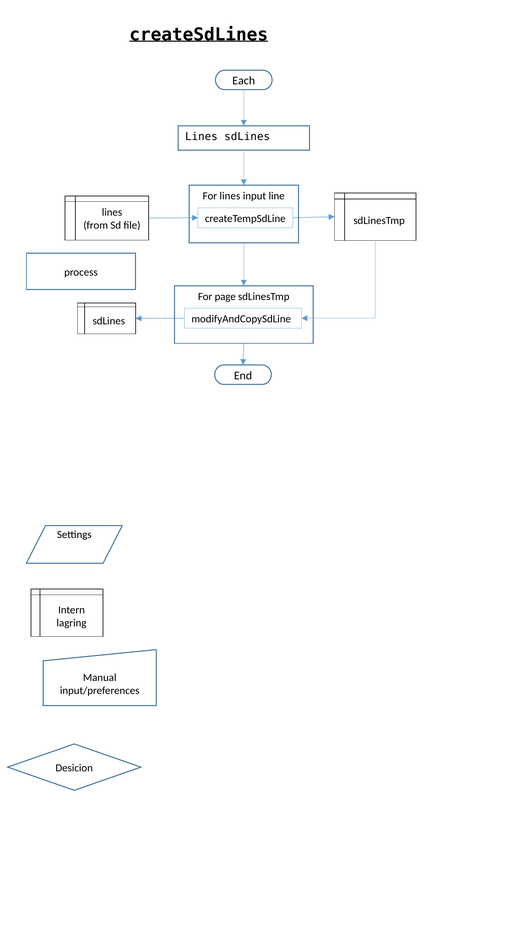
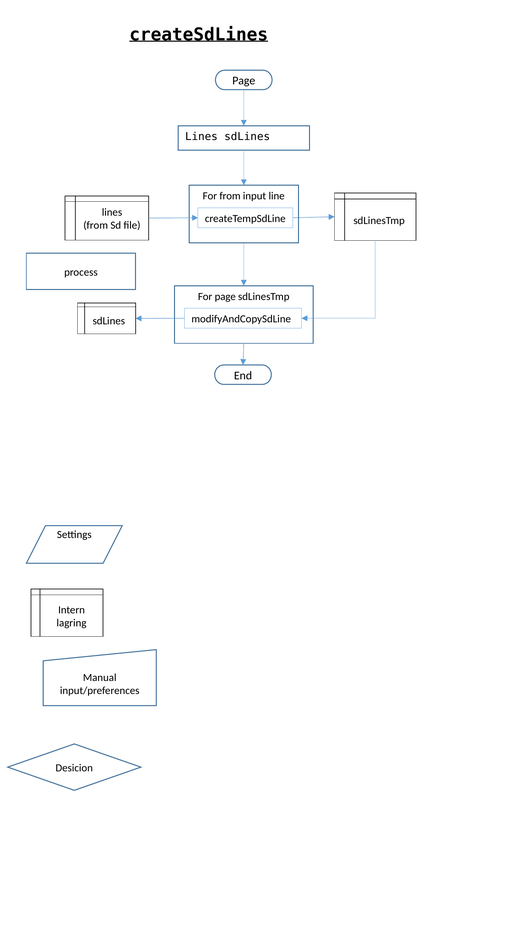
Each at (244, 81): Each -> Page
For lines: lines -> from
